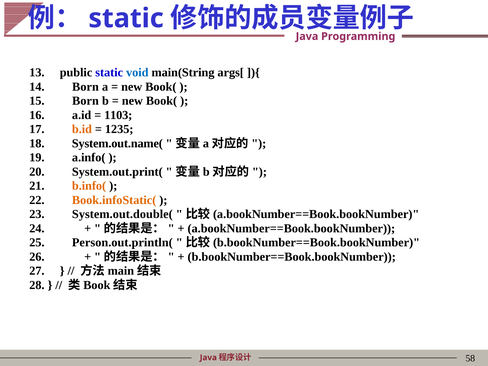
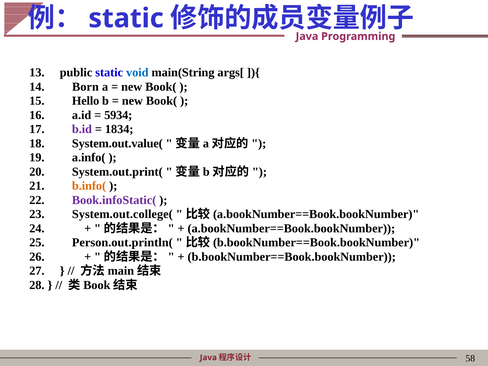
Born at (85, 101): Born -> Hello
1103: 1103 -> 5934
b.id colour: orange -> purple
1235: 1235 -> 1834
System.out.name(: System.out.name( -> System.out.value(
Book.infoStatic( colour: orange -> purple
System.out.double(: System.out.double( -> System.out.college(
